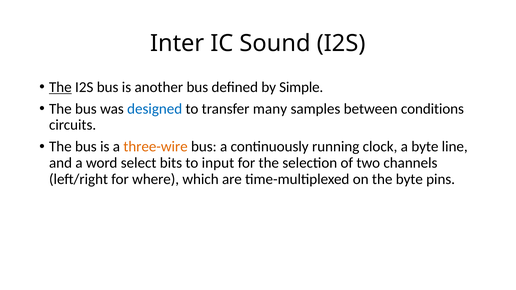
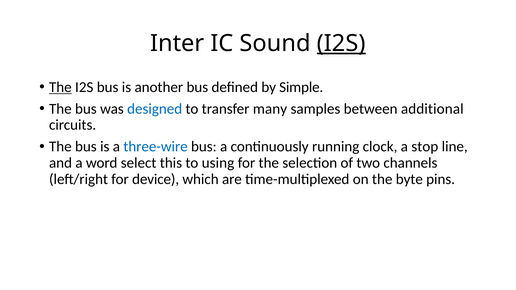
I2S at (341, 43) underline: none -> present
conditions: conditions -> additional
three-wire colour: orange -> blue
a byte: byte -> stop
bits: bits -> this
input: input -> using
where: where -> device
